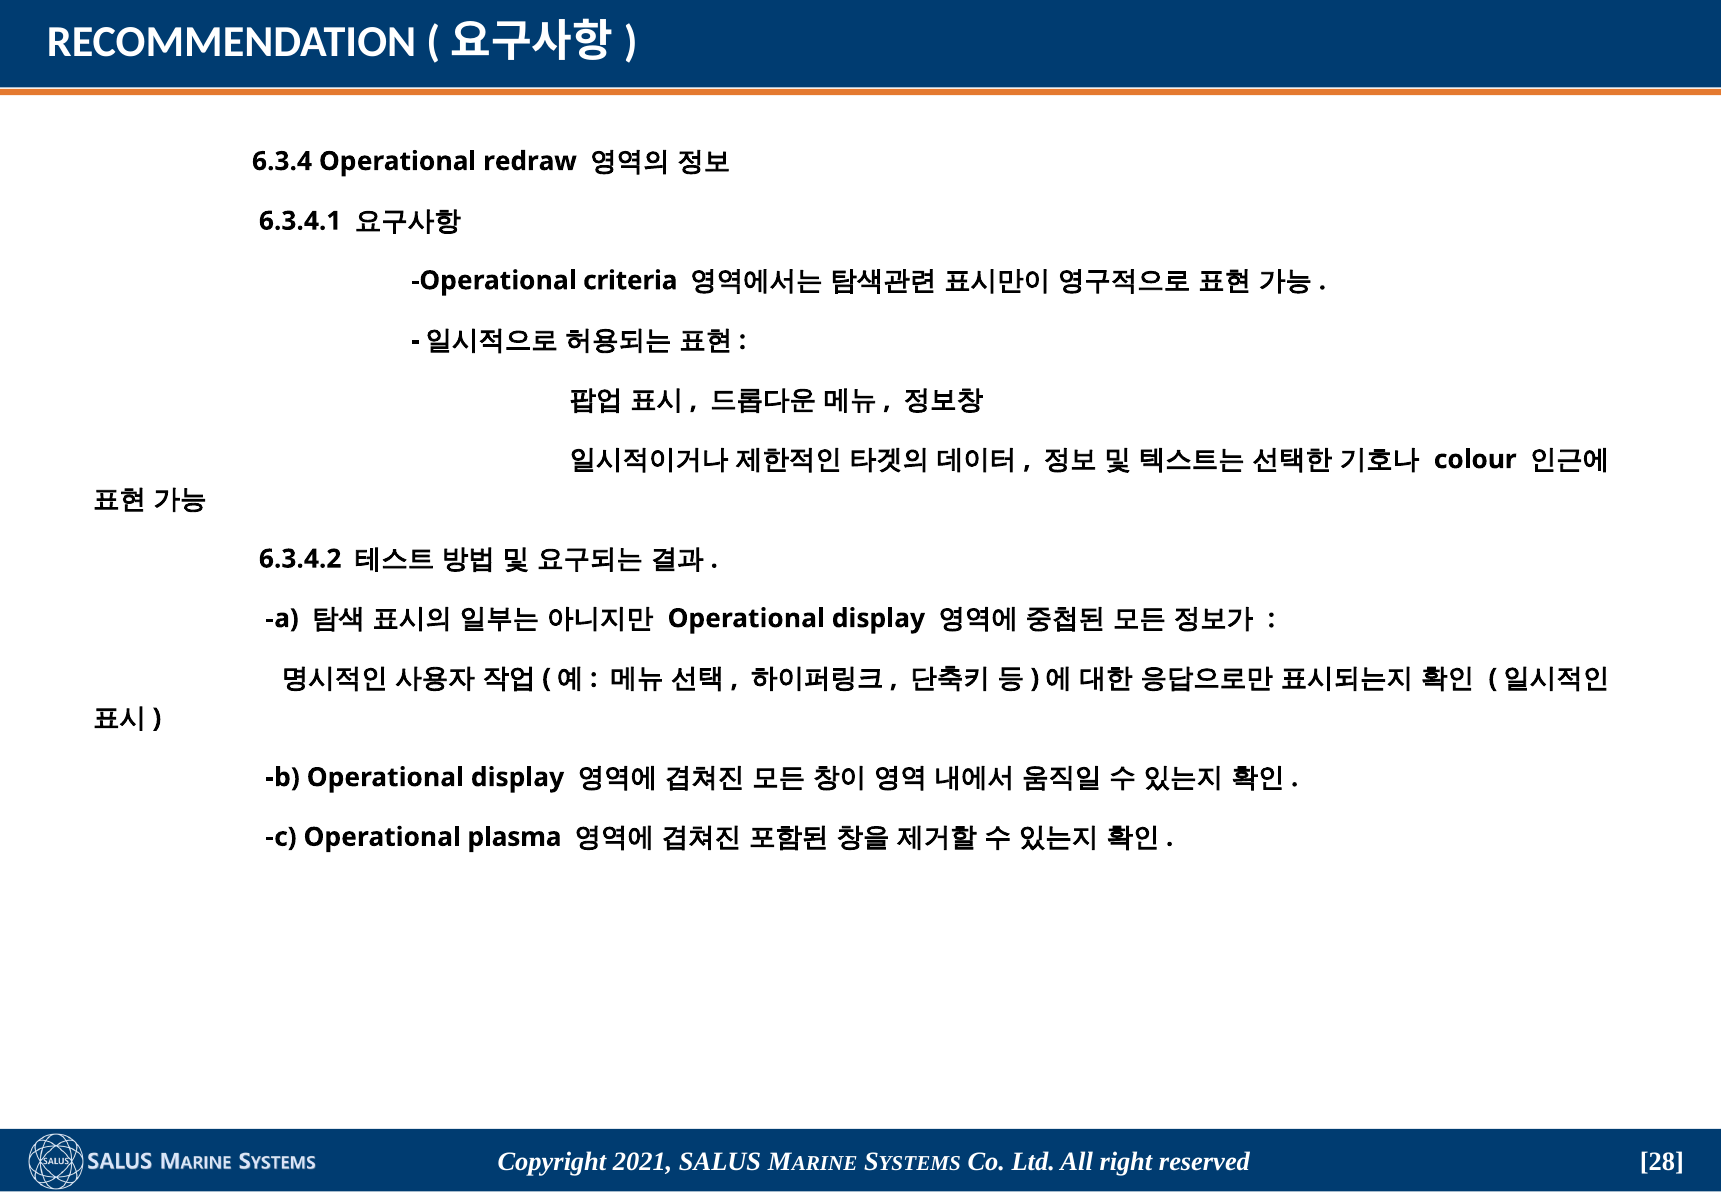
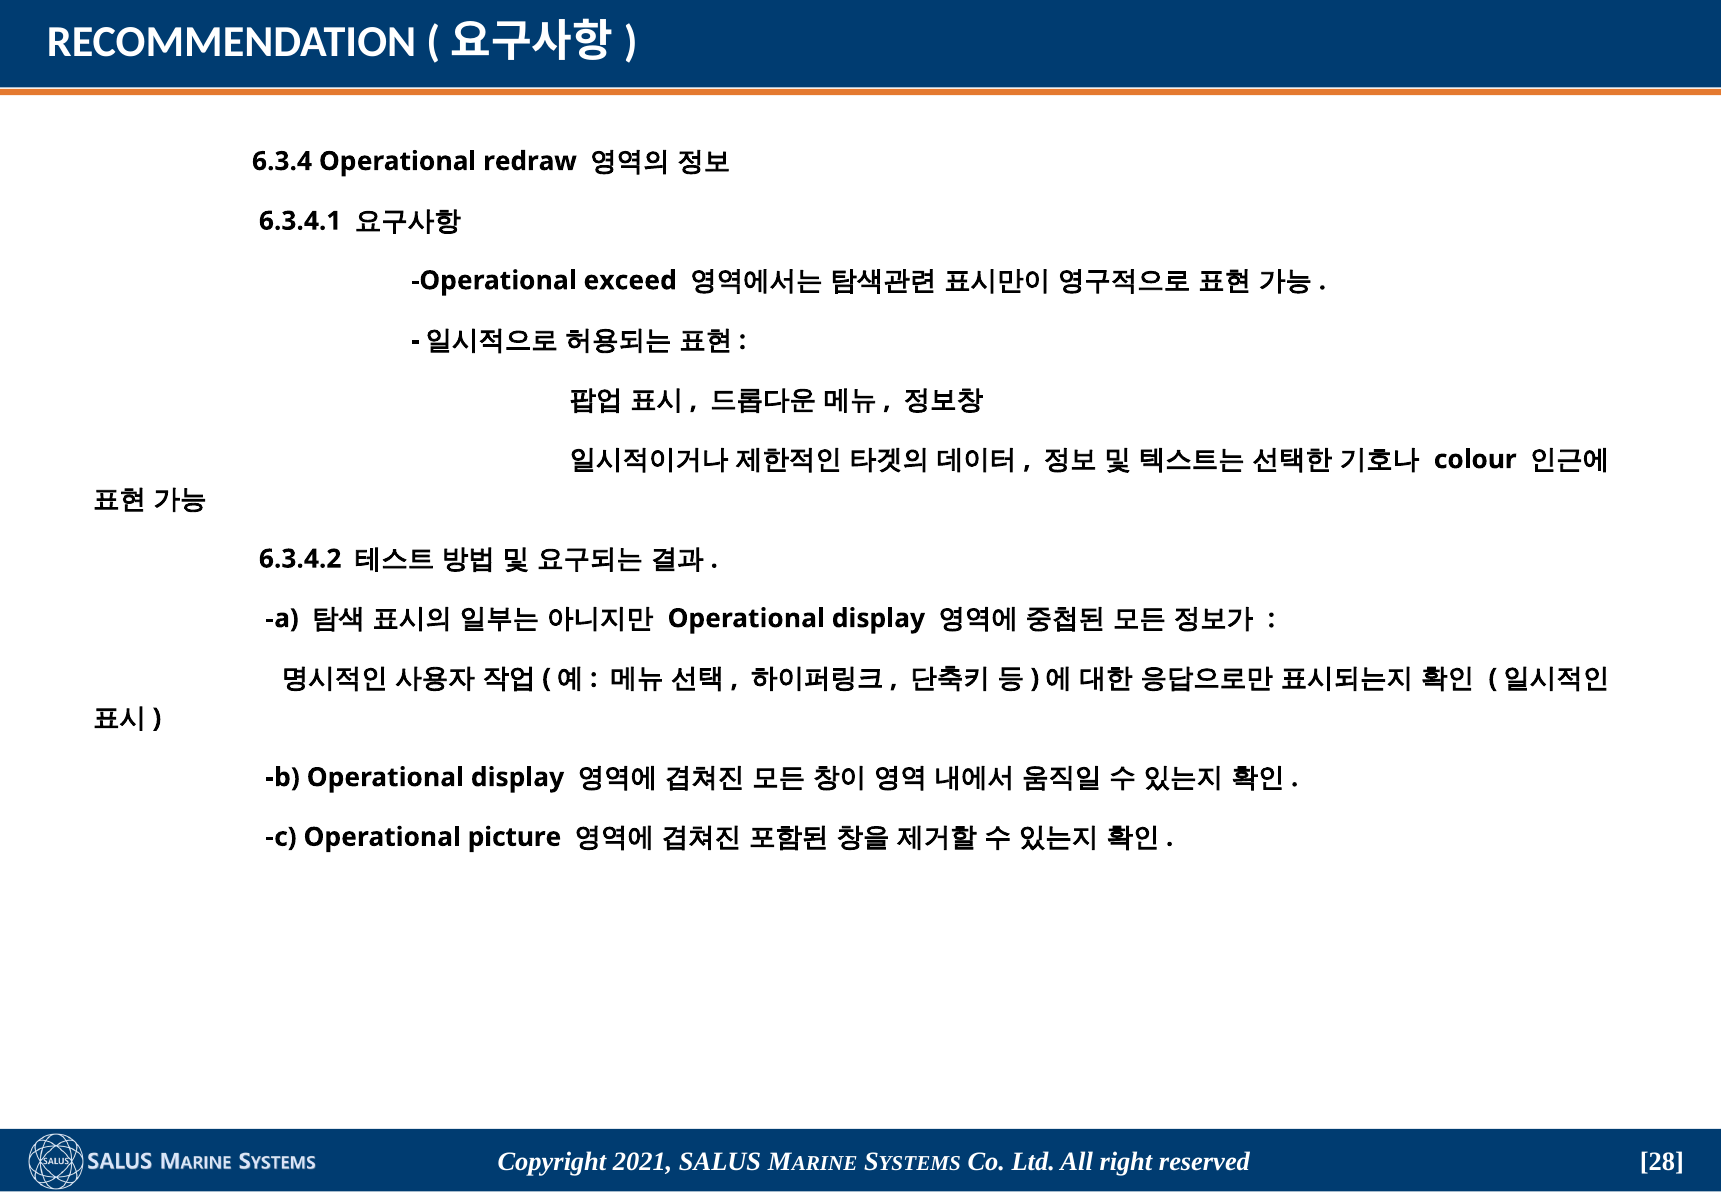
criteria: criteria -> exceed
plasma: plasma -> picture
